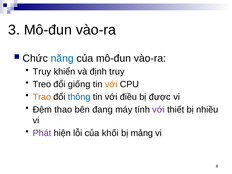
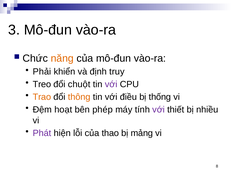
năng colour: blue -> orange
Truy at (42, 72): Truy -> Phải
giống: giống -> chuột
với at (111, 84) colour: orange -> purple
thông colour: blue -> orange
được: được -> thống
thao: thao -> hoạt
đang: đang -> phép
khối: khối -> thao
